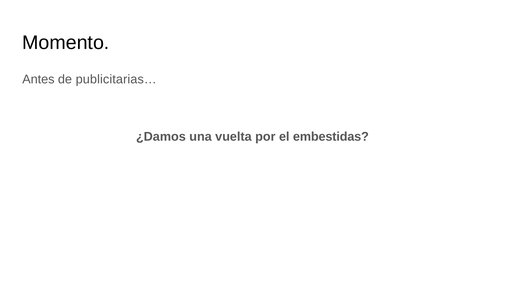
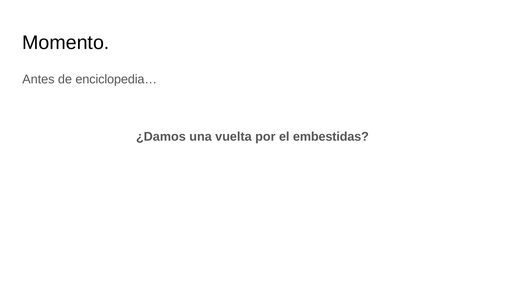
publicitarias…: publicitarias… -> enciclopedia…
